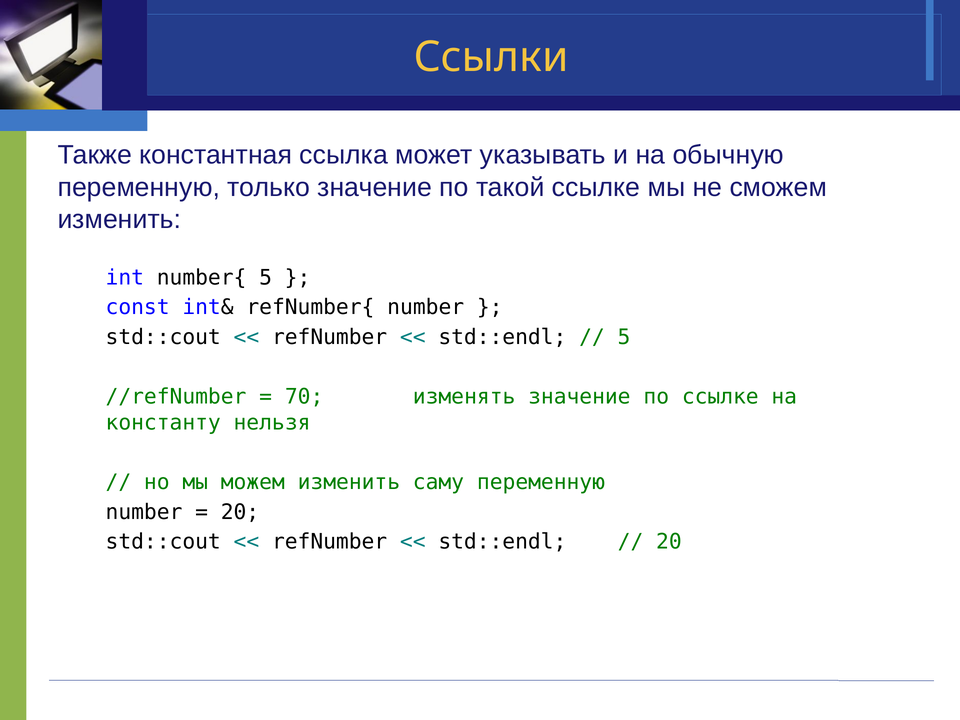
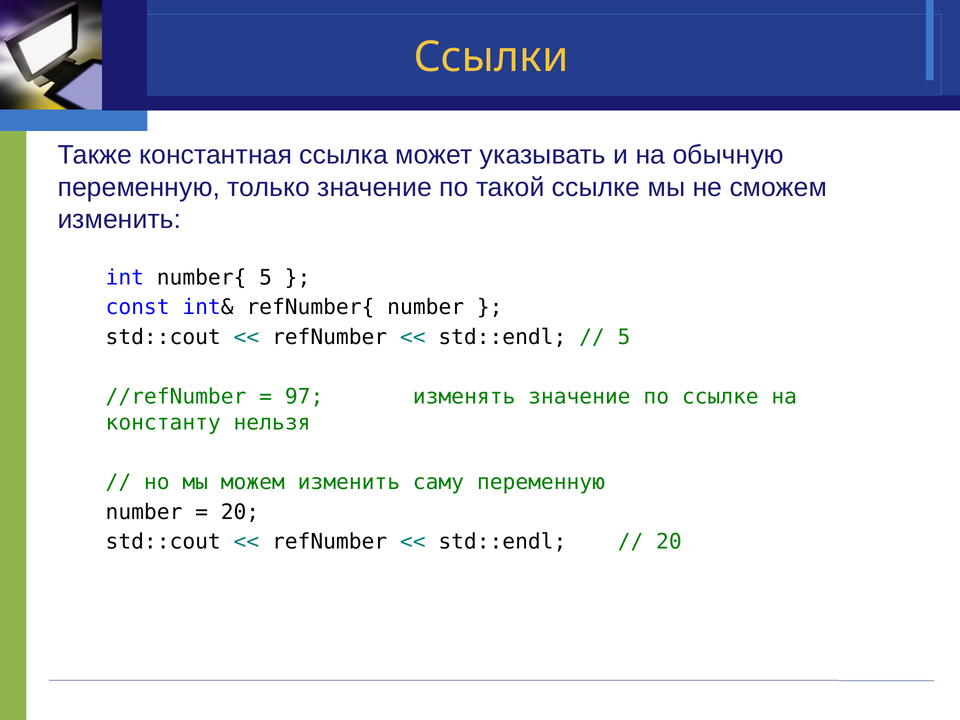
70: 70 -> 97
